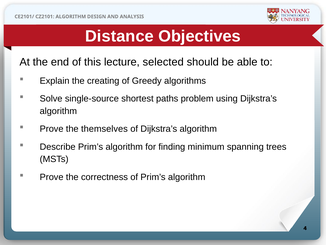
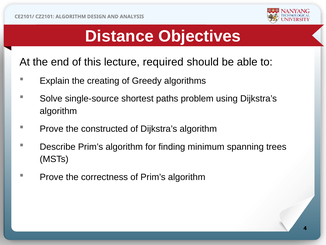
selected: selected -> required
themselves: themselves -> constructed
